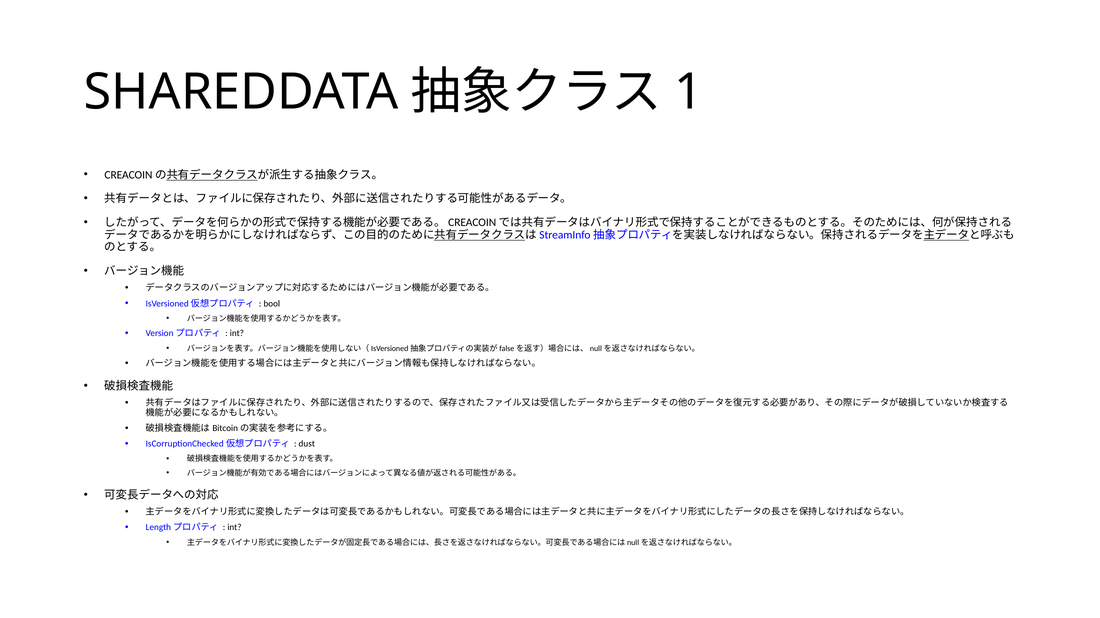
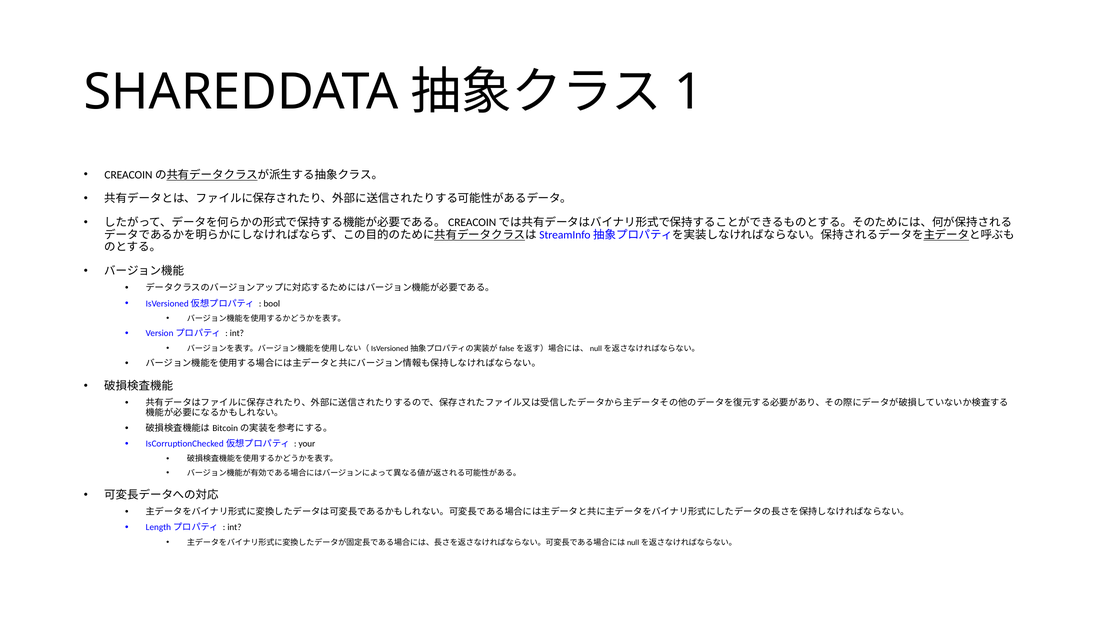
dust: dust -> your
